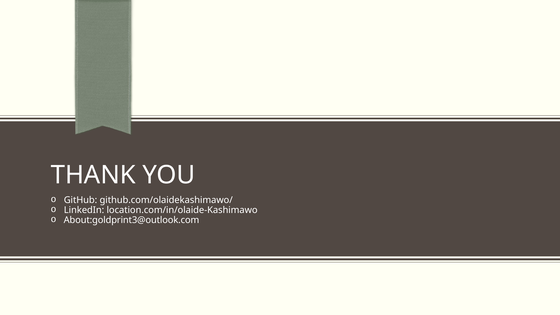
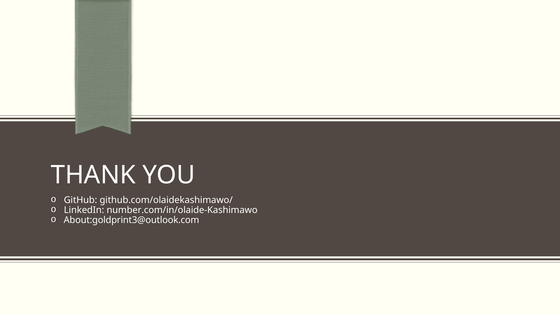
location.com/in/olaide-Kashimawo: location.com/in/olaide-Kashimawo -> number.com/in/olaide-Kashimawo
